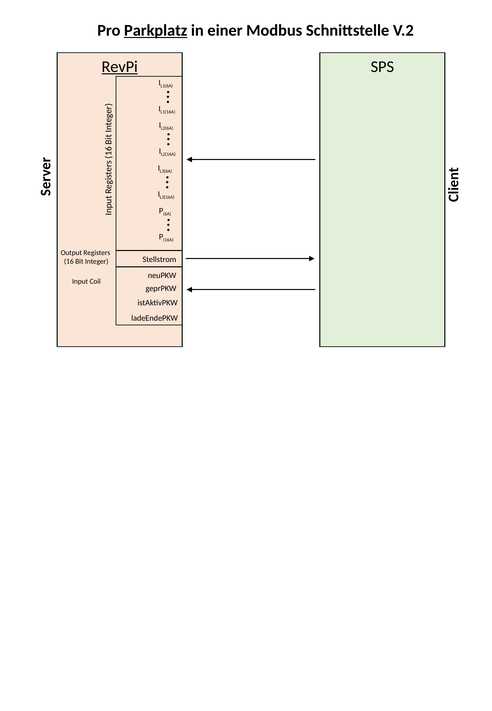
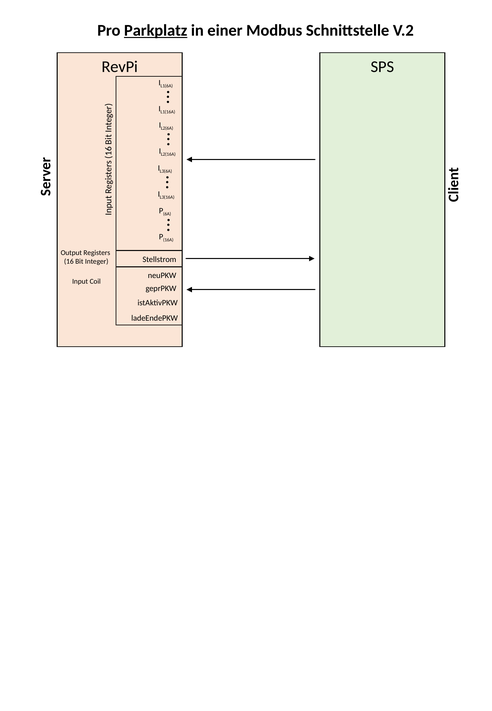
RevPi underline: present -> none
